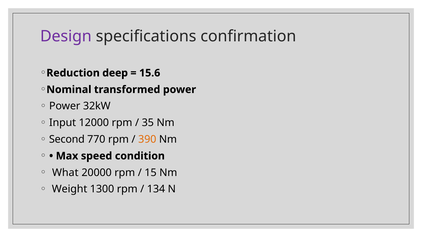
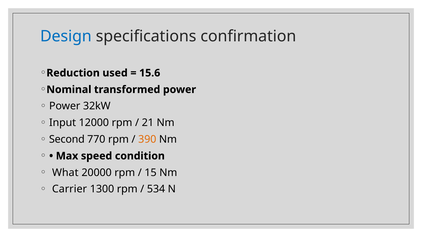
Design colour: purple -> blue
deep: deep -> used
35: 35 -> 21
Weight: Weight -> Carrier
134: 134 -> 534
